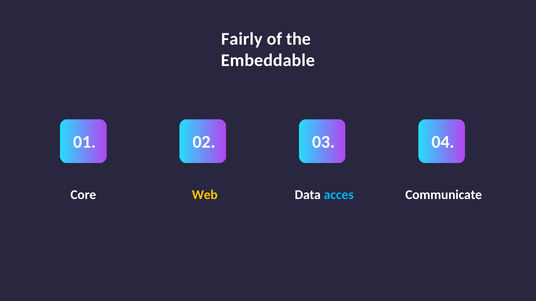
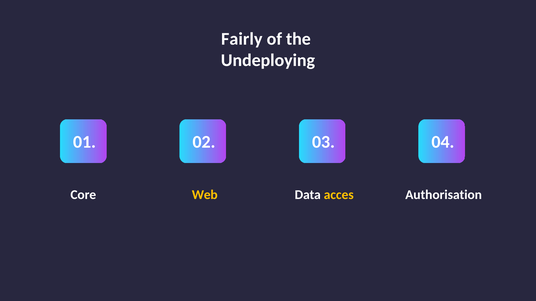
Embeddable: Embeddable -> Undeploying
acces colour: light blue -> yellow
Communicate: Communicate -> Authorisation
